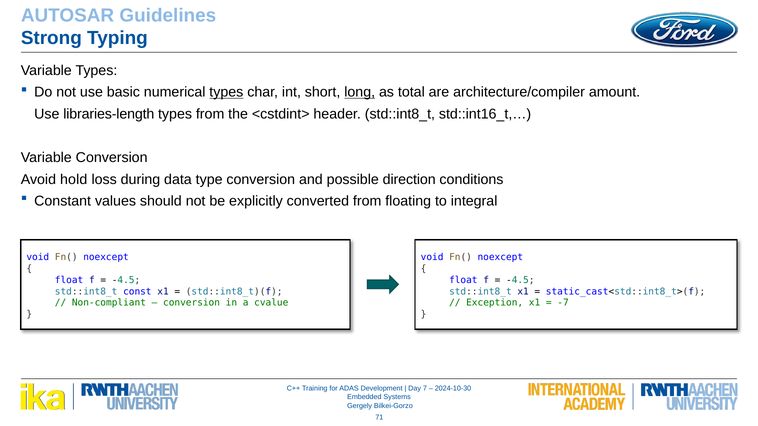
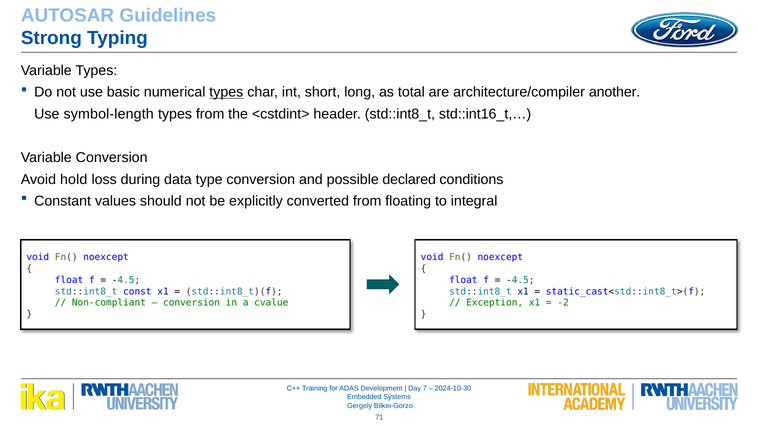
long underline: present -> none
amount: amount -> another
libraries-length: libraries-length -> symbol-length
direction: direction -> declared
-7: -7 -> -2
